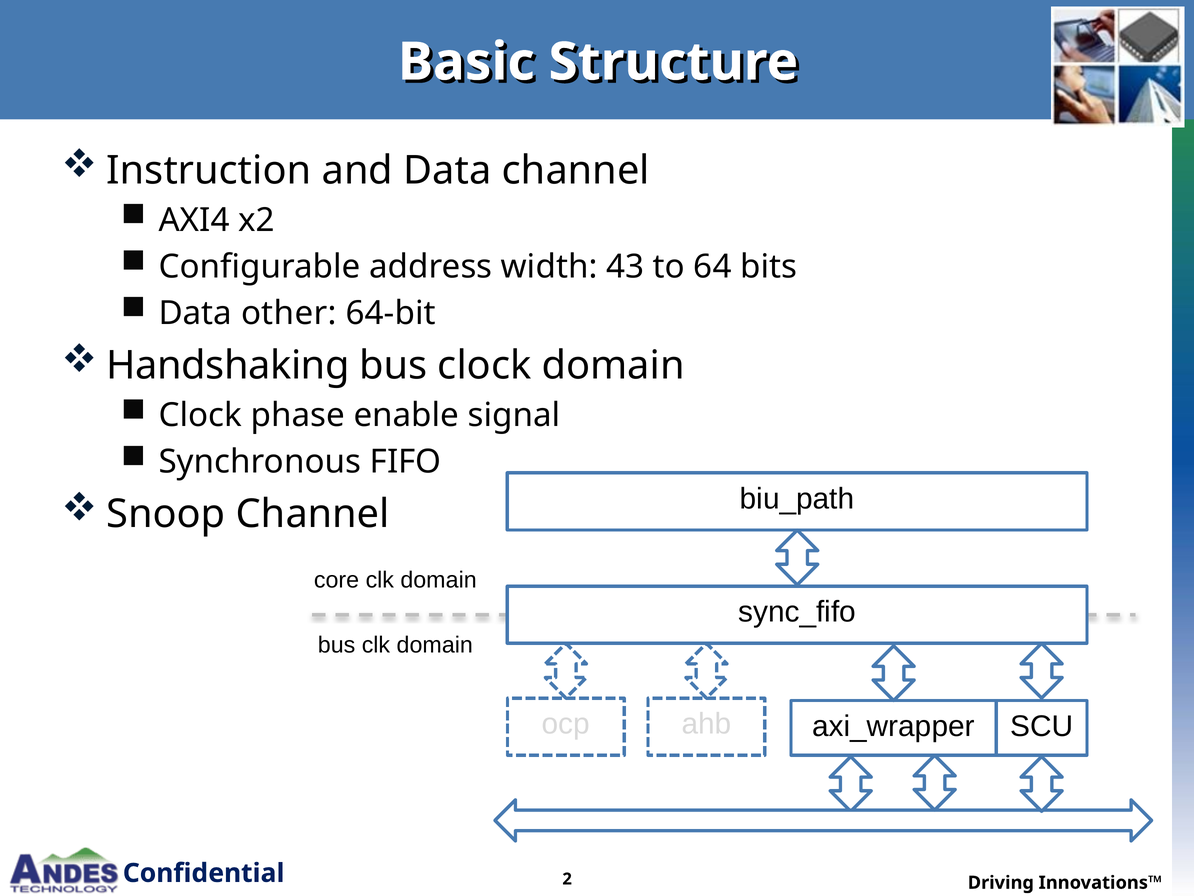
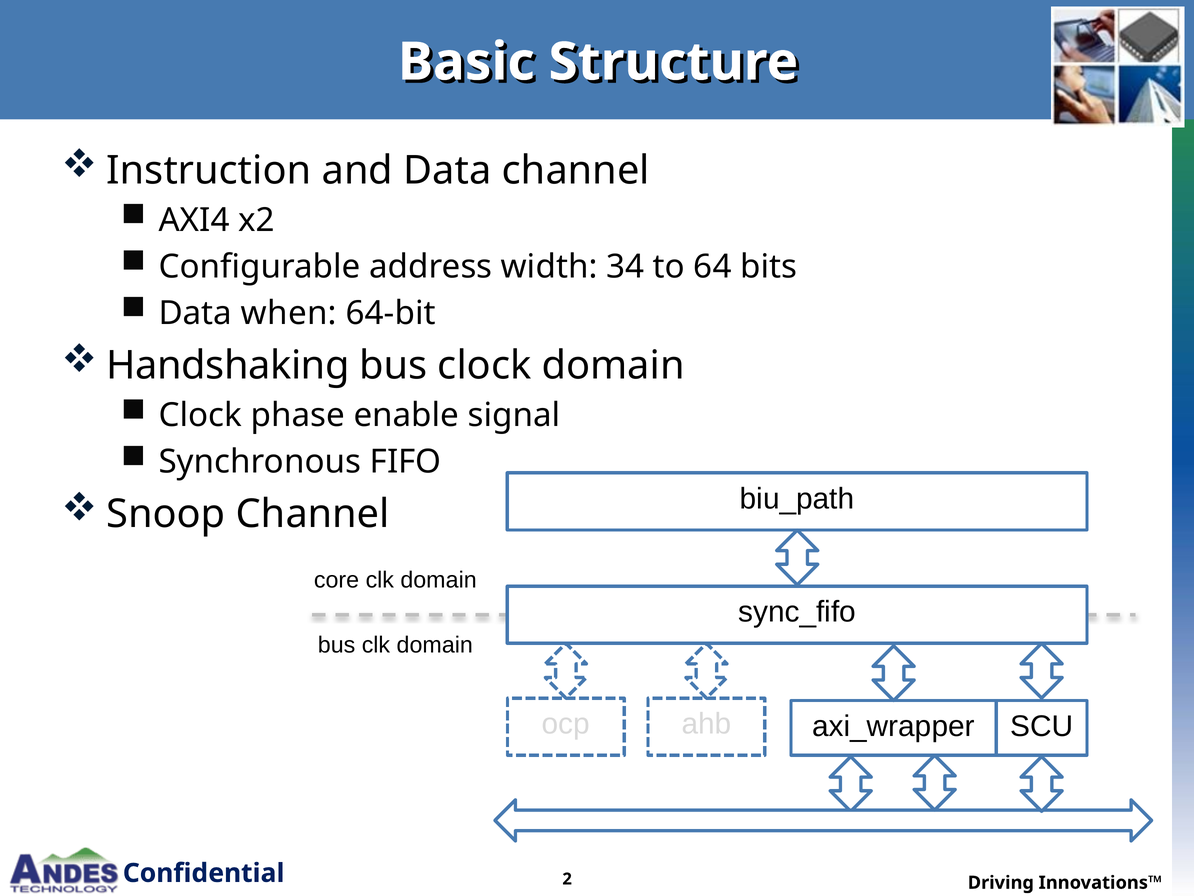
43: 43 -> 34
other: other -> when
